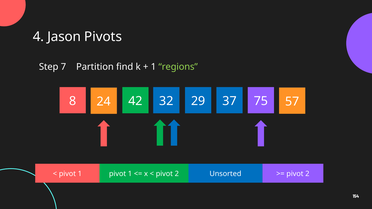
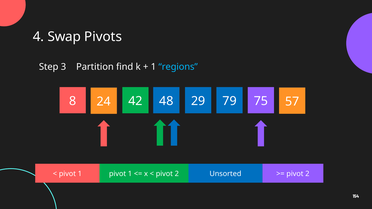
Jason: Jason -> Swap
Step 7: 7 -> 3
regions colour: light green -> light blue
32: 32 -> 48
37: 37 -> 79
